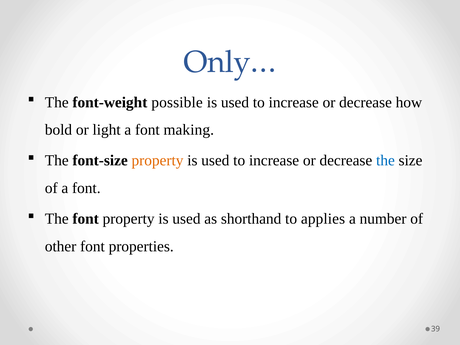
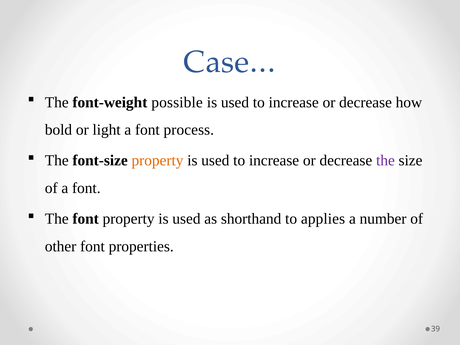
Only…: Only… -> Case…
making: making -> process
the at (385, 161) colour: blue -> purple
